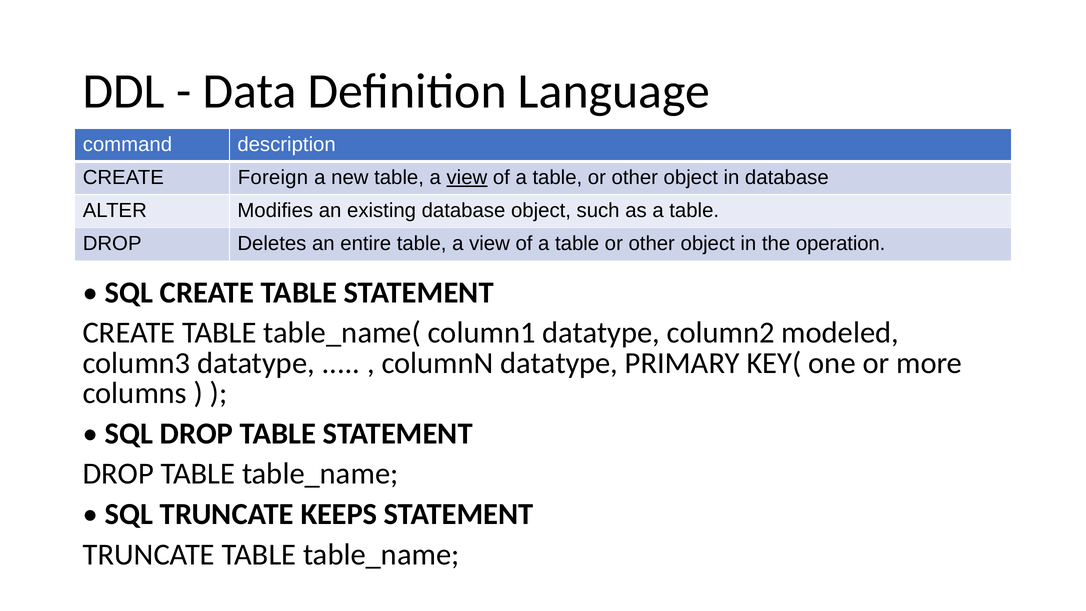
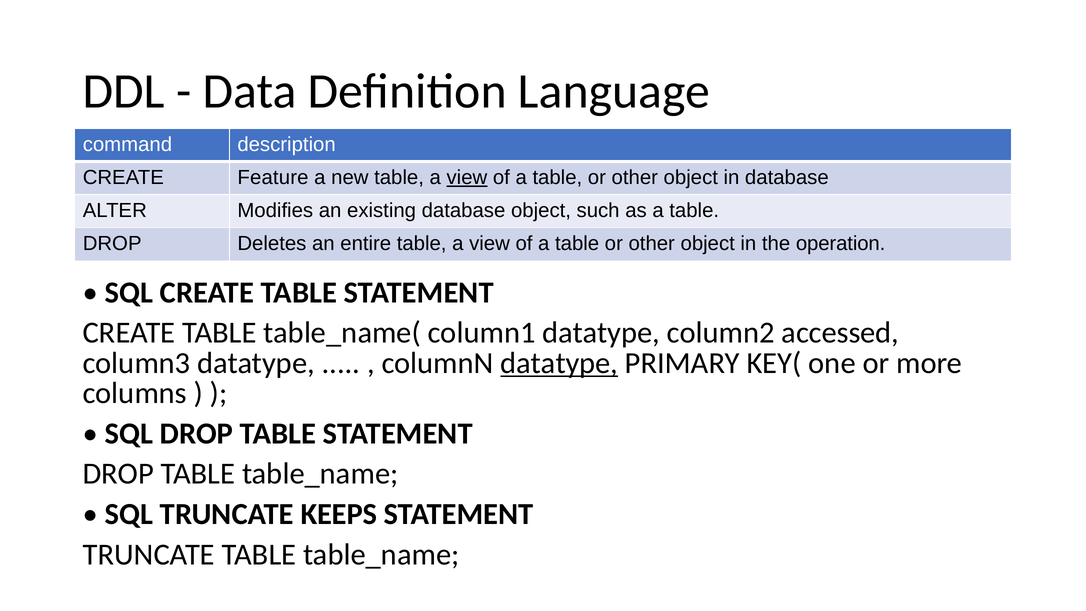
Foreign: Foreign -> Feature
modeled: modeled -> accessed
datatype at (559, 363) underline: none -> present
